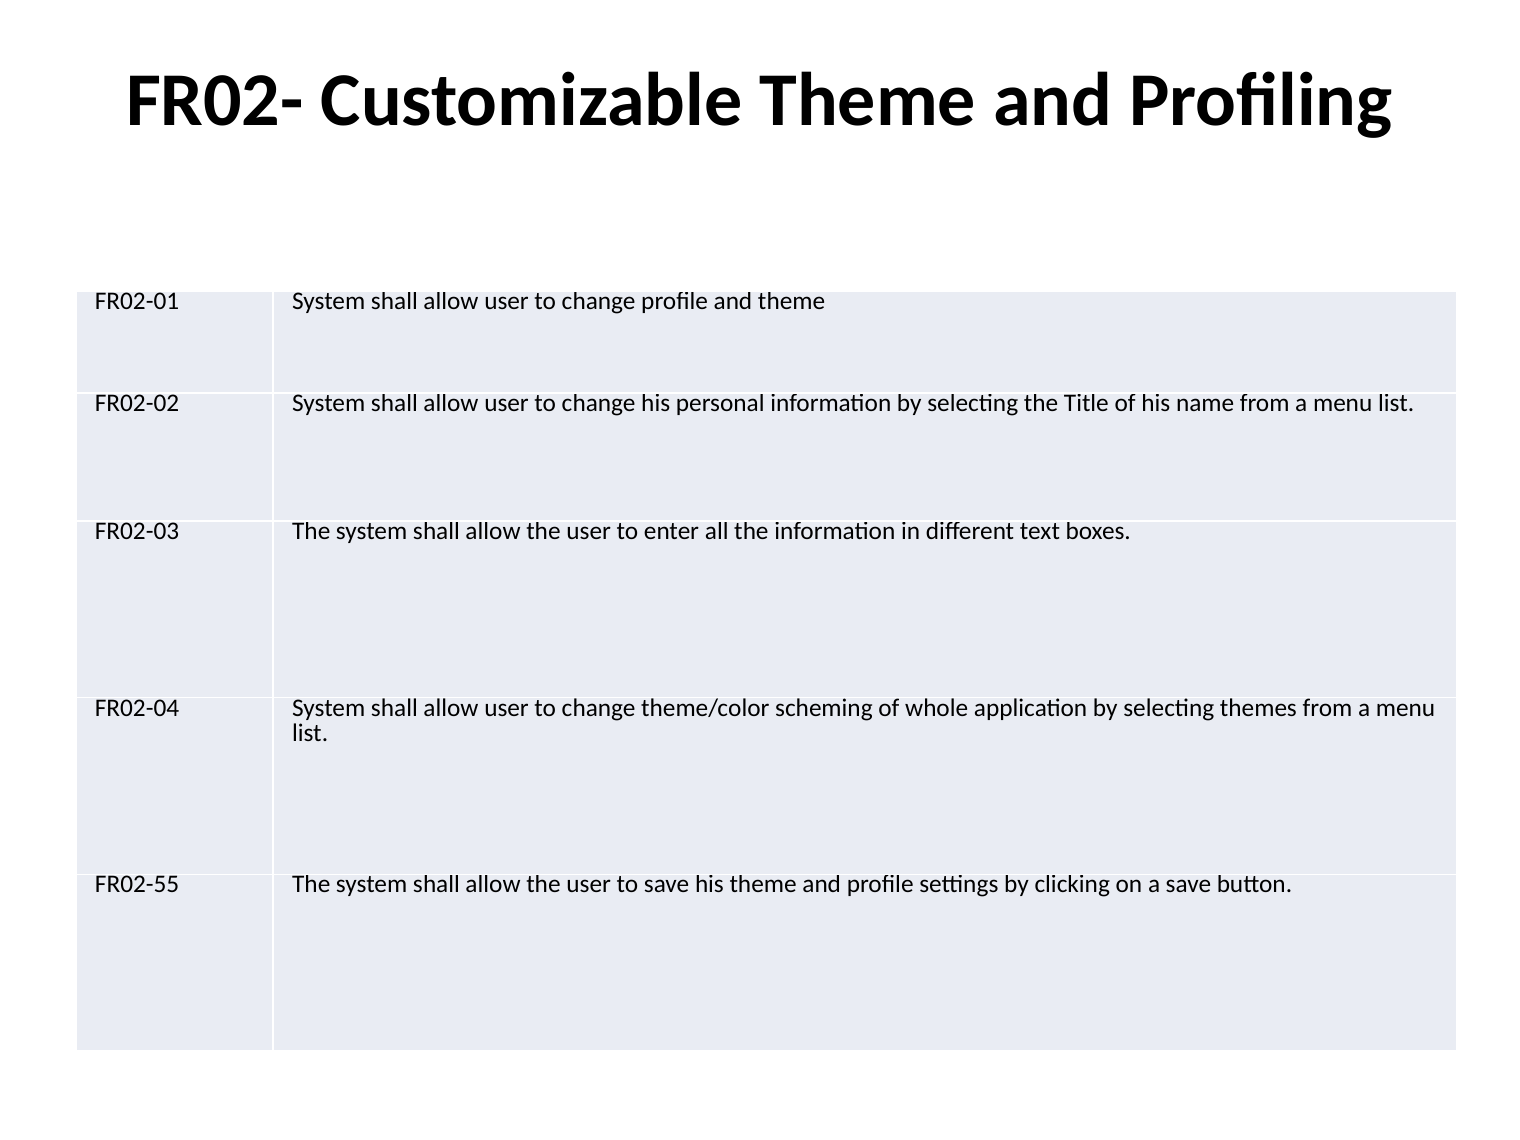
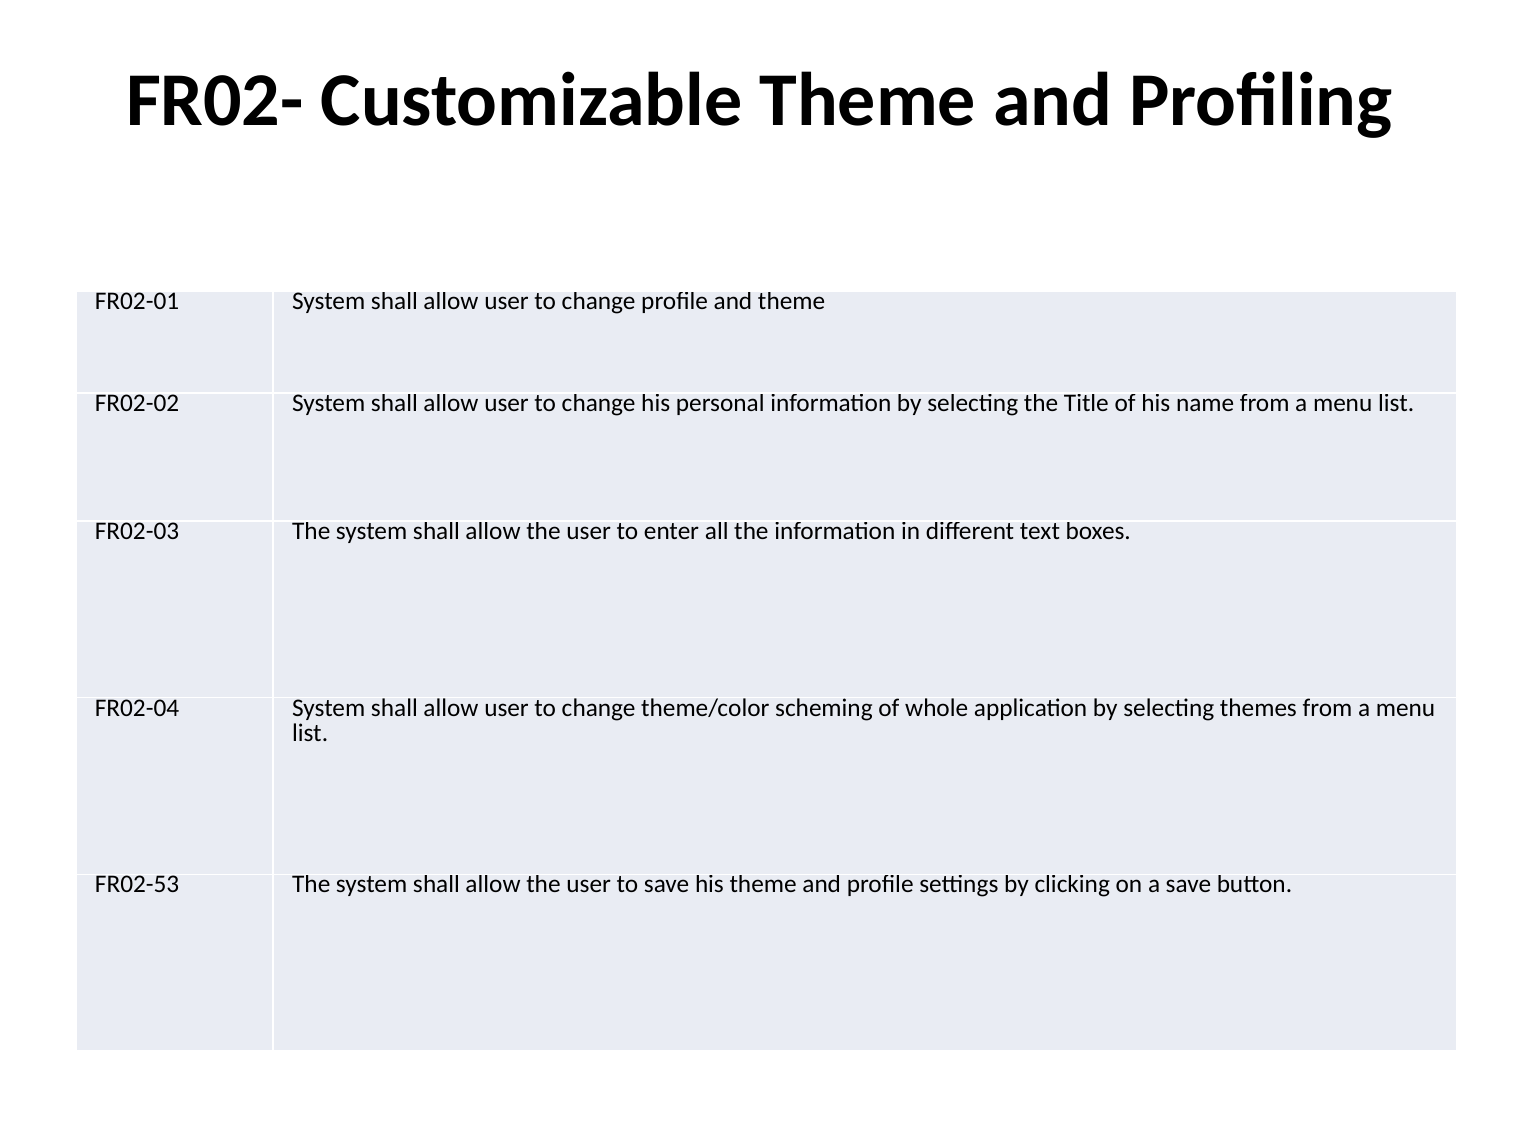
FR02-55: FR02-55 -> FR02-53
